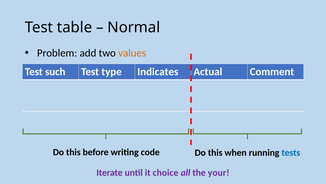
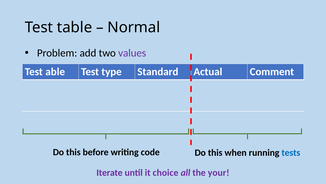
values colour: orange -> purple
such: such -> able
Indicates: Indicates -> Standard
